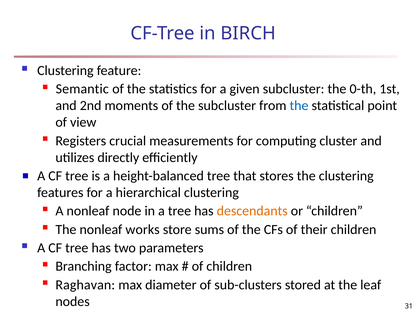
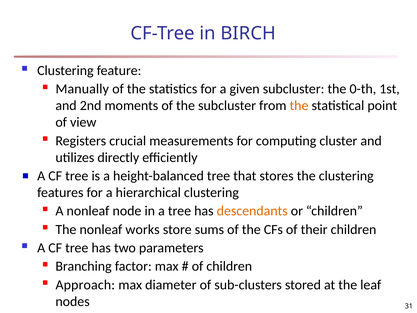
Semantic: Semantic -> Manually
the at (299, 106) colour: blue -> orange
Raghavan: Raghavan -> Approach
